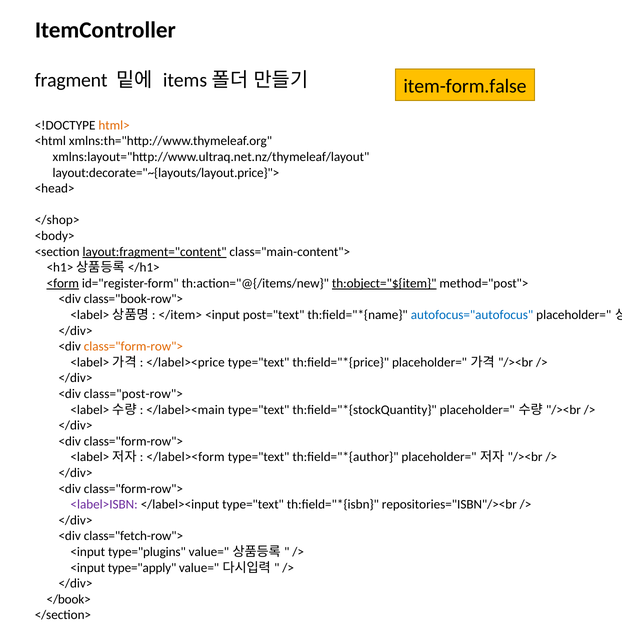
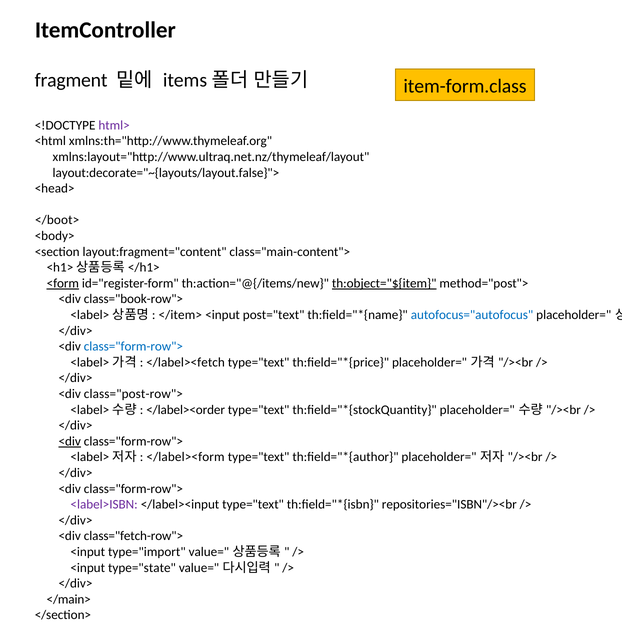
item-form.false: item-form.false -> item-form.class
html> colour: orange -> purple
layout:decorate="~{layouts/layout.price}">: layout:decorate="~{layouts/layout.price}"> -> layout:decorate="~{layouts/layout.false}">
</shop>: </shop> -> </boot>
layout:fragment="content underline: present -> none
class="form-row"> at (133, 347) colour: orange -> blue
</label><price: </label><price -> </label><fetch
</label><main: </label><main -> </label><order
<div at (70, 441) underline: none -> present
type="plugins: type="plugins -> type="import
type="apply: type="apply -> type="state
</book>: </book> -> </main>
